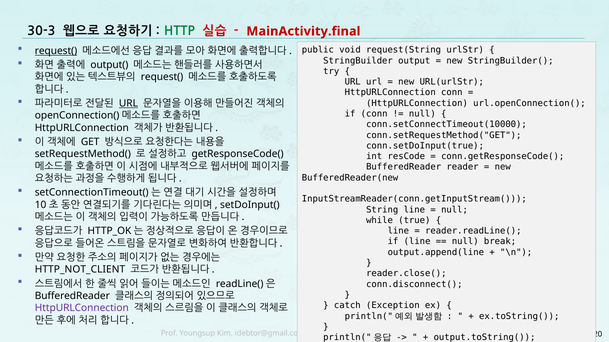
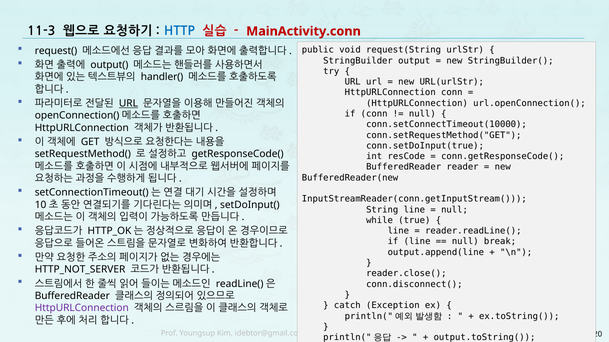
30-3: 30-3 -> 11-3
HTTP colour: green -> blue
MainActivity.final: MainActivity.final -> MainActivity.conn
request( at (56, 51) underline: present -> none
request( at (162, 77): request( -> handler(
HTTP_NOT_CLIENT: HTTP_NOT_CLIENT -> HTTP_NOT_SERVER
